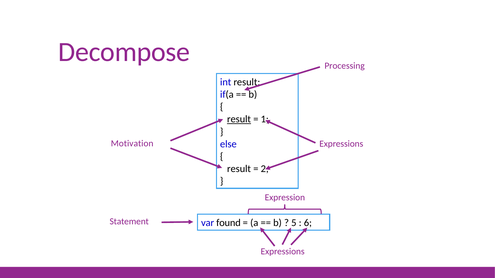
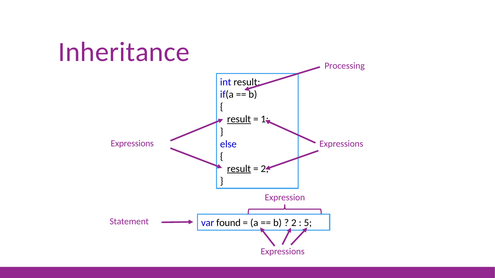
Decompose: Decompose -> Inheritance
Motivation at (132, 144): Motivation -> Expressions
result at (239, 169) underline: none -> present
5 at (294, 223): 5 -> 2
6: 6 -> 5
